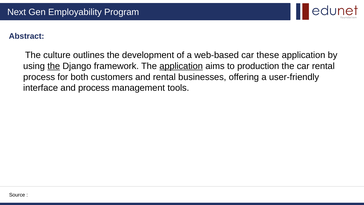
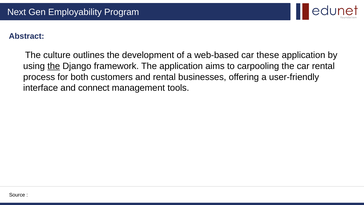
application at (181, 66) underline: present -> none
production: production -> carpooling
and process: process -> connect
